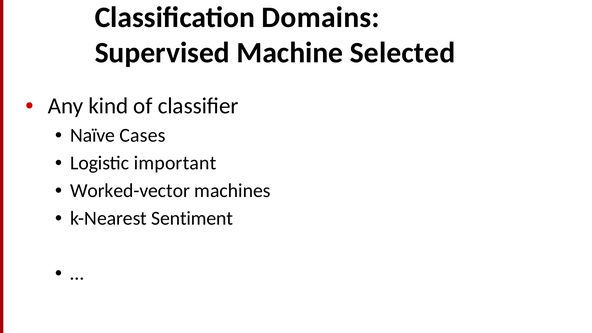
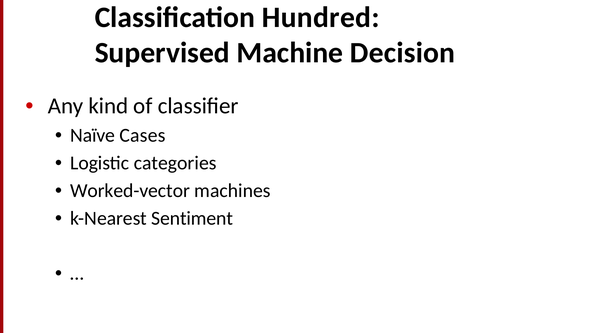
Domains: Domains -> Hundred
Selected: Selected -> Decision
important: important -> categories
